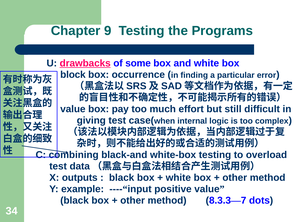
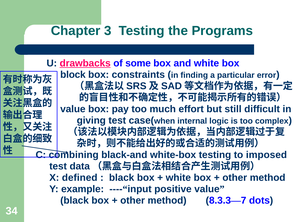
9: 9 -> 3
occurrence: occurrence -> constraints
overload: overload -> imposed
outputs: outputs -> defined
